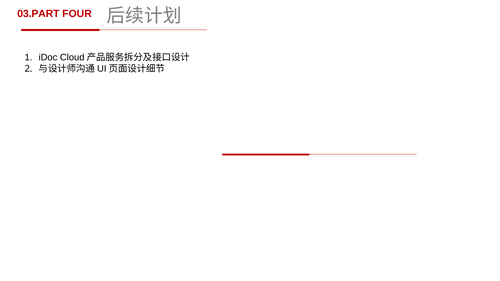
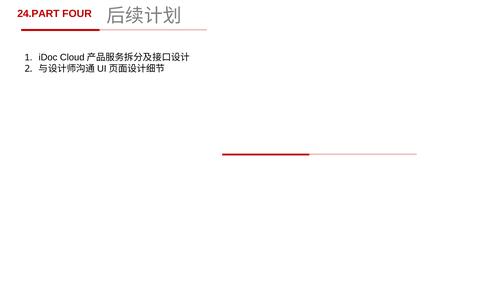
03.PART: 03.PART -> 24.PART
